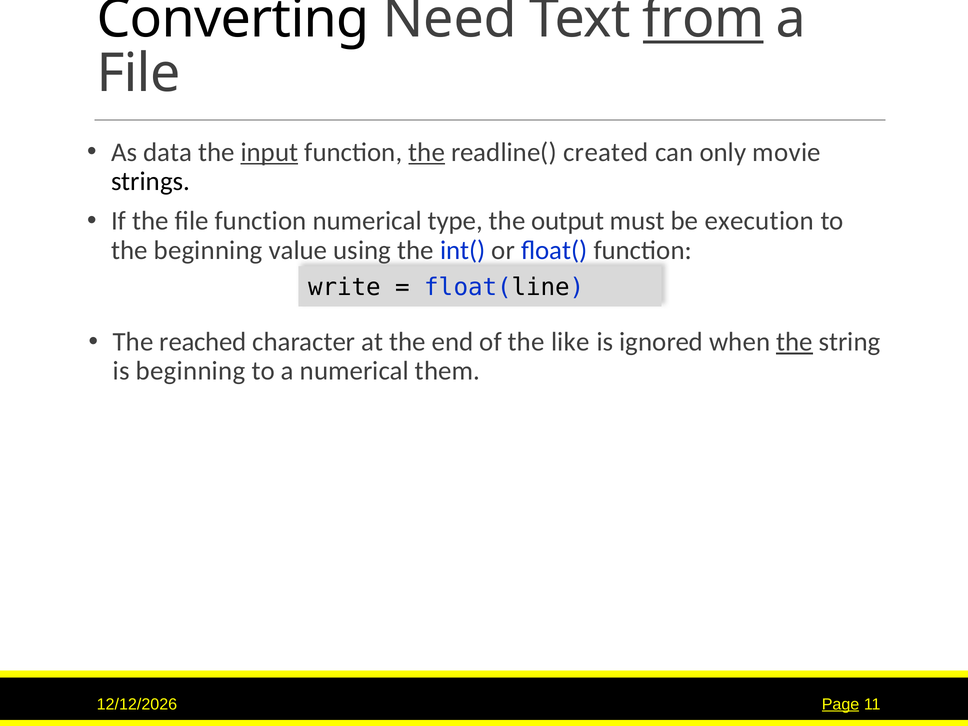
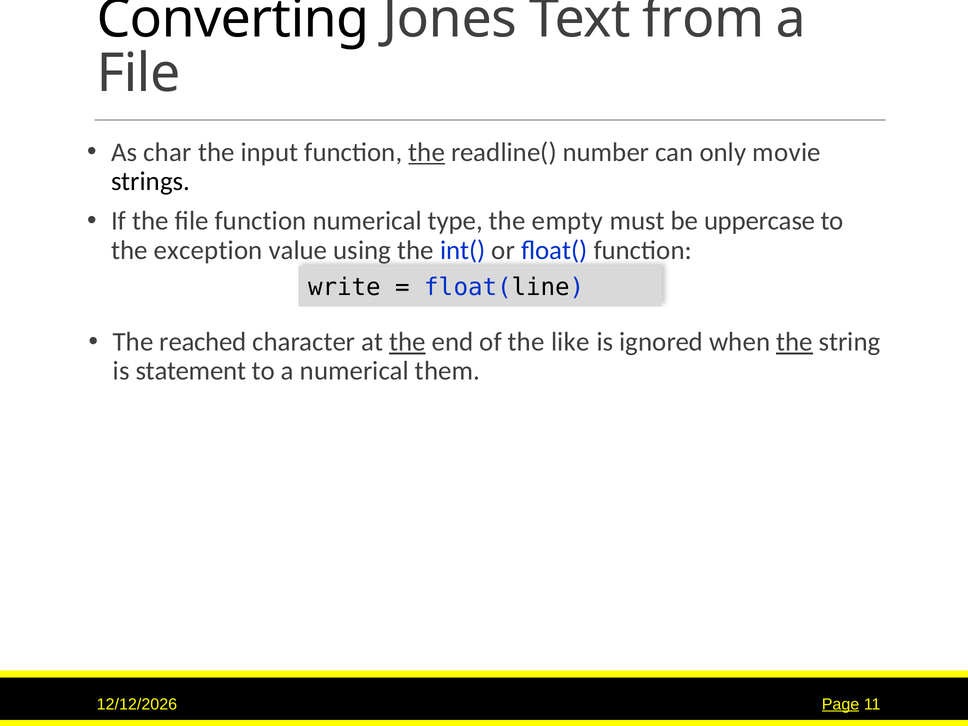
Need: Need -> Jones
from underline: present -> none
data: data -> char
input underline: present -> none
created: created -> number
output: output -> empty
execution: execution -> uppercase
the beginning: beginning -> exception
the at (407, 342) underline: none -> present
is beginning: beginning -> statement
